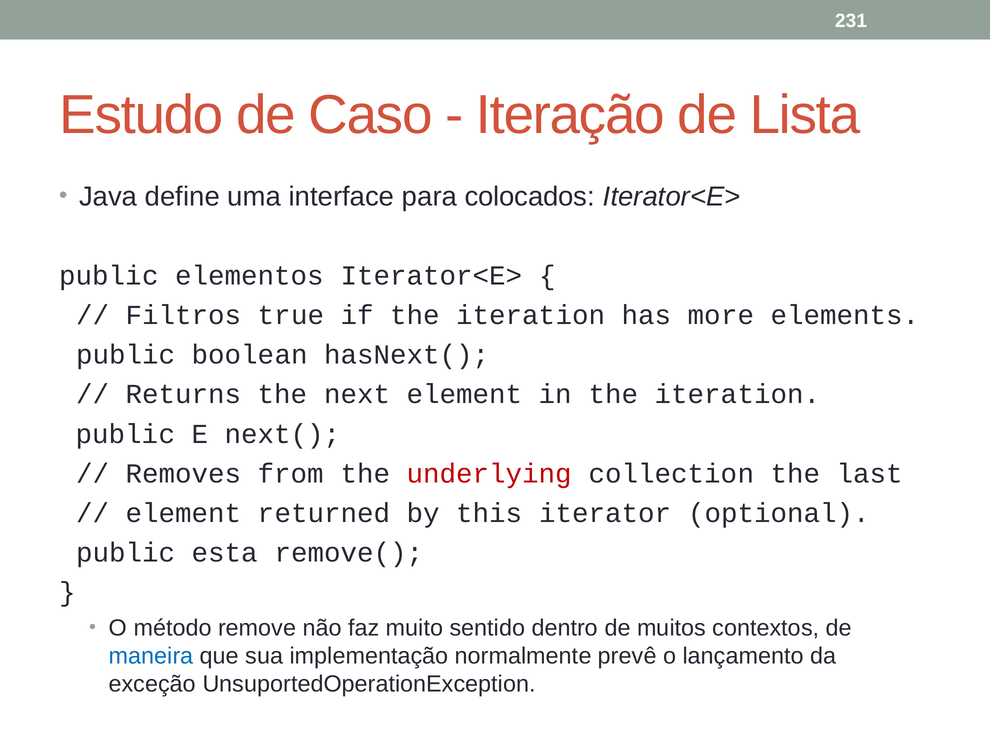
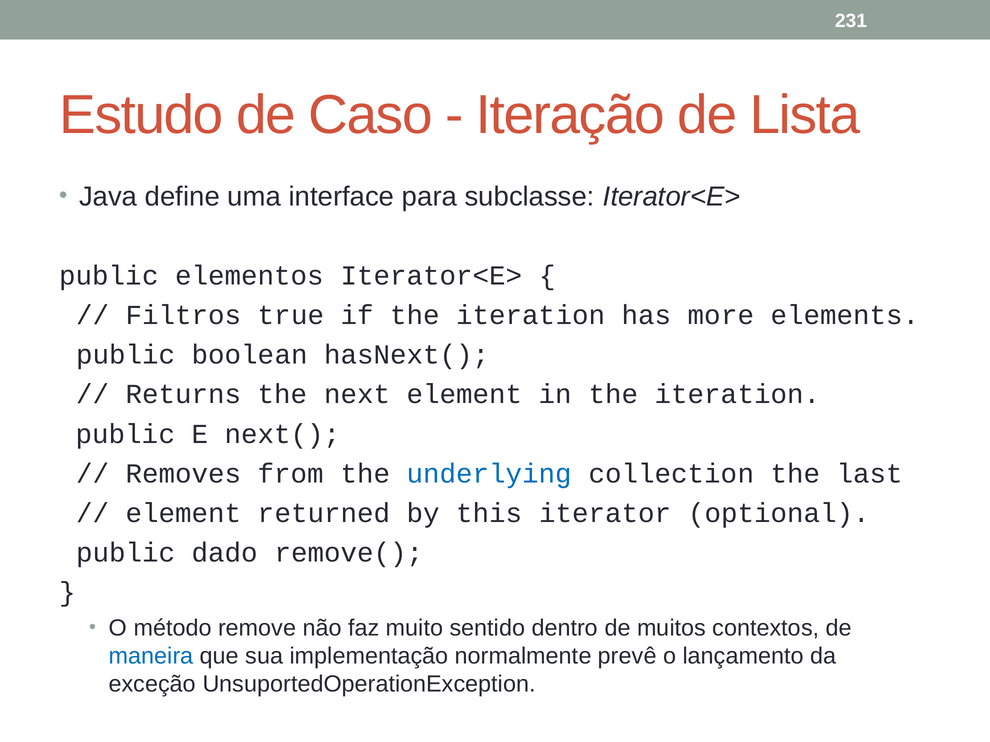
colocados: colocados -> subclasse
underlying colour: red -> blue
esta: esta -> dado
